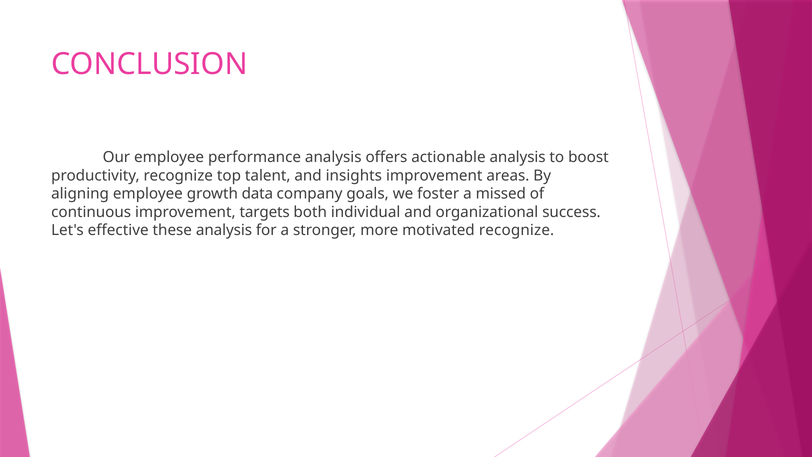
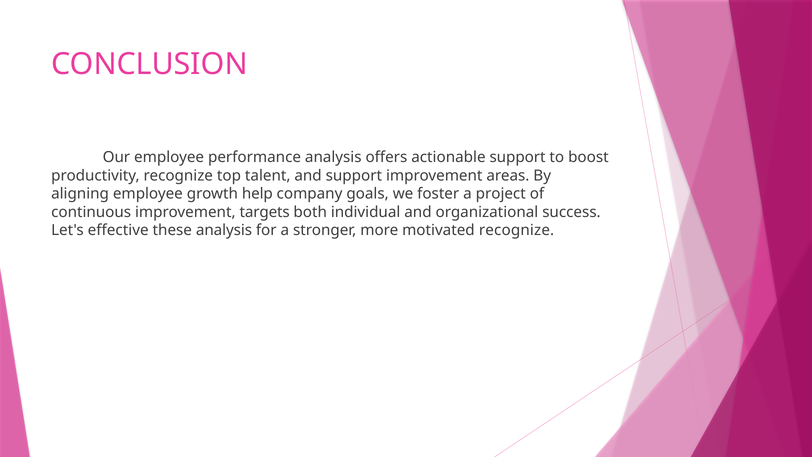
actionable analysis: analysis -> support
and insights: insights -> support
data: data -> help
missed: missed -> project
